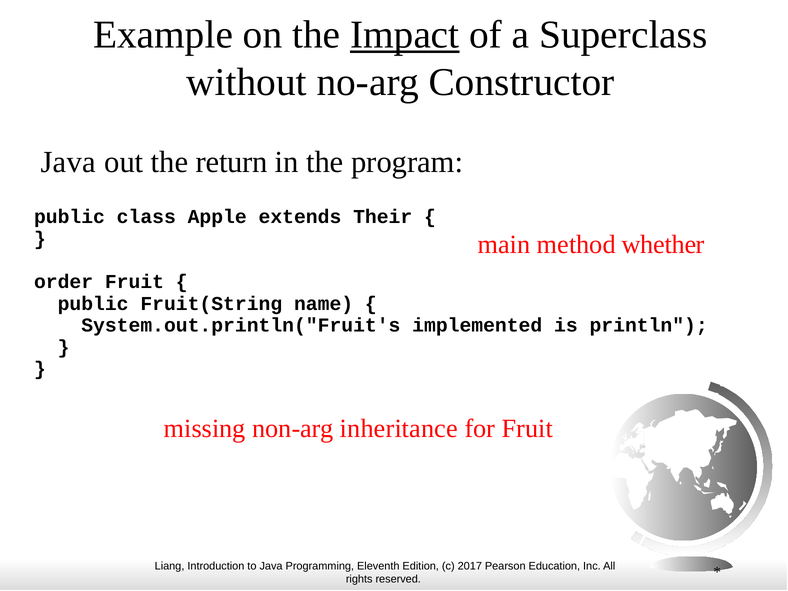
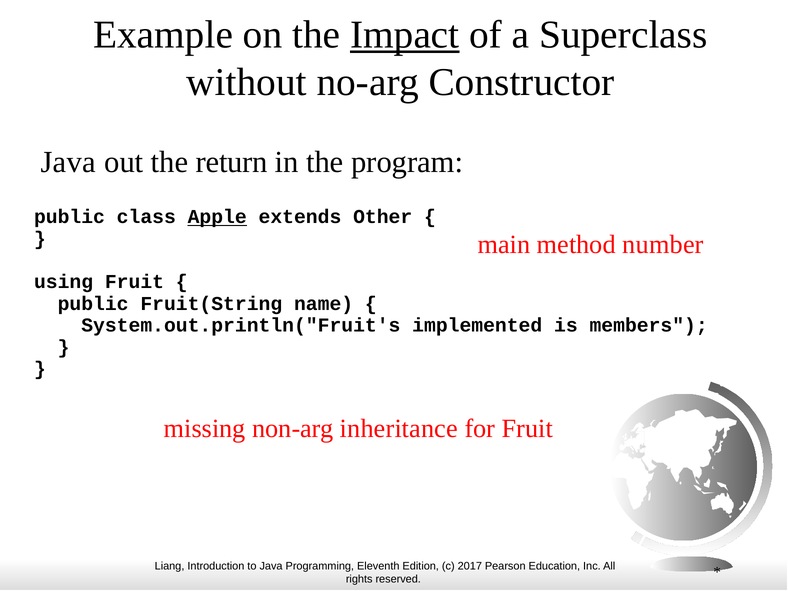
Apple underline: none -> present
Their: Their -> Other
whether: whether -> number
order: order -> using
println: println -> members
